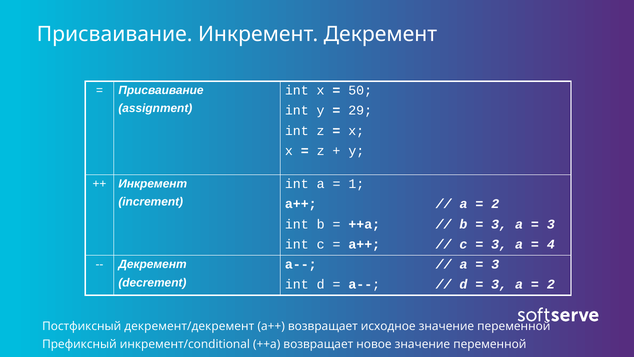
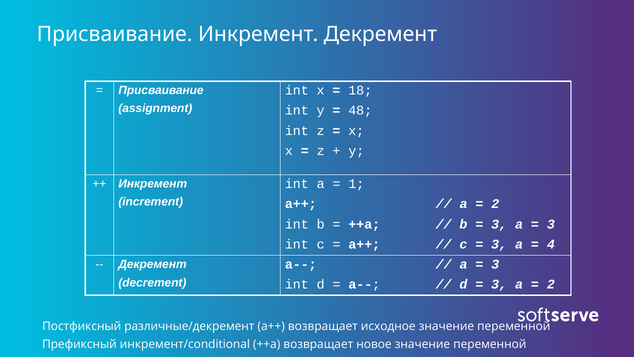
50: 50 -> 18
29: 29 -> 48
декремент/декремент: декремент/декремент -> различные/декремент
